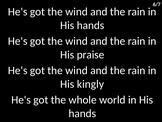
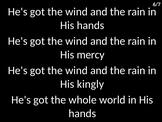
praise: praise -> mercy
